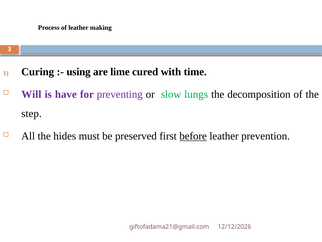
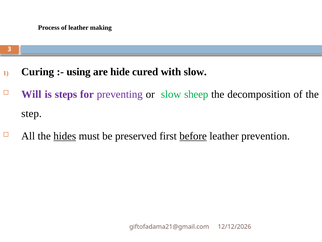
lime: lime -> hide
with time: time -> slow
have: have -> steps
lungs: lungs -> sheep
hides underline: none -> present
